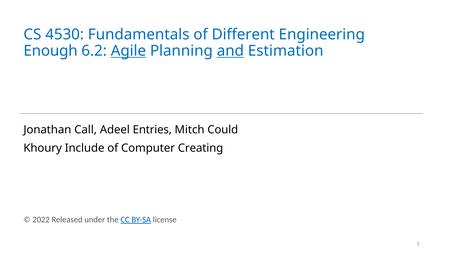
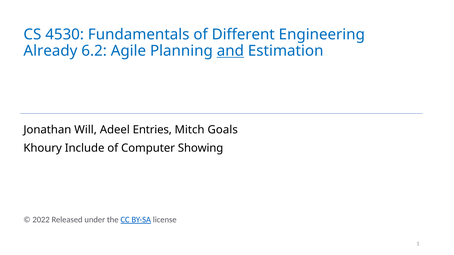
Enough: Enough -> Already
Agile underline: present -> none
Call: Call -> Will
Could: Could -> Goals
Creating: Creating -> Showing
